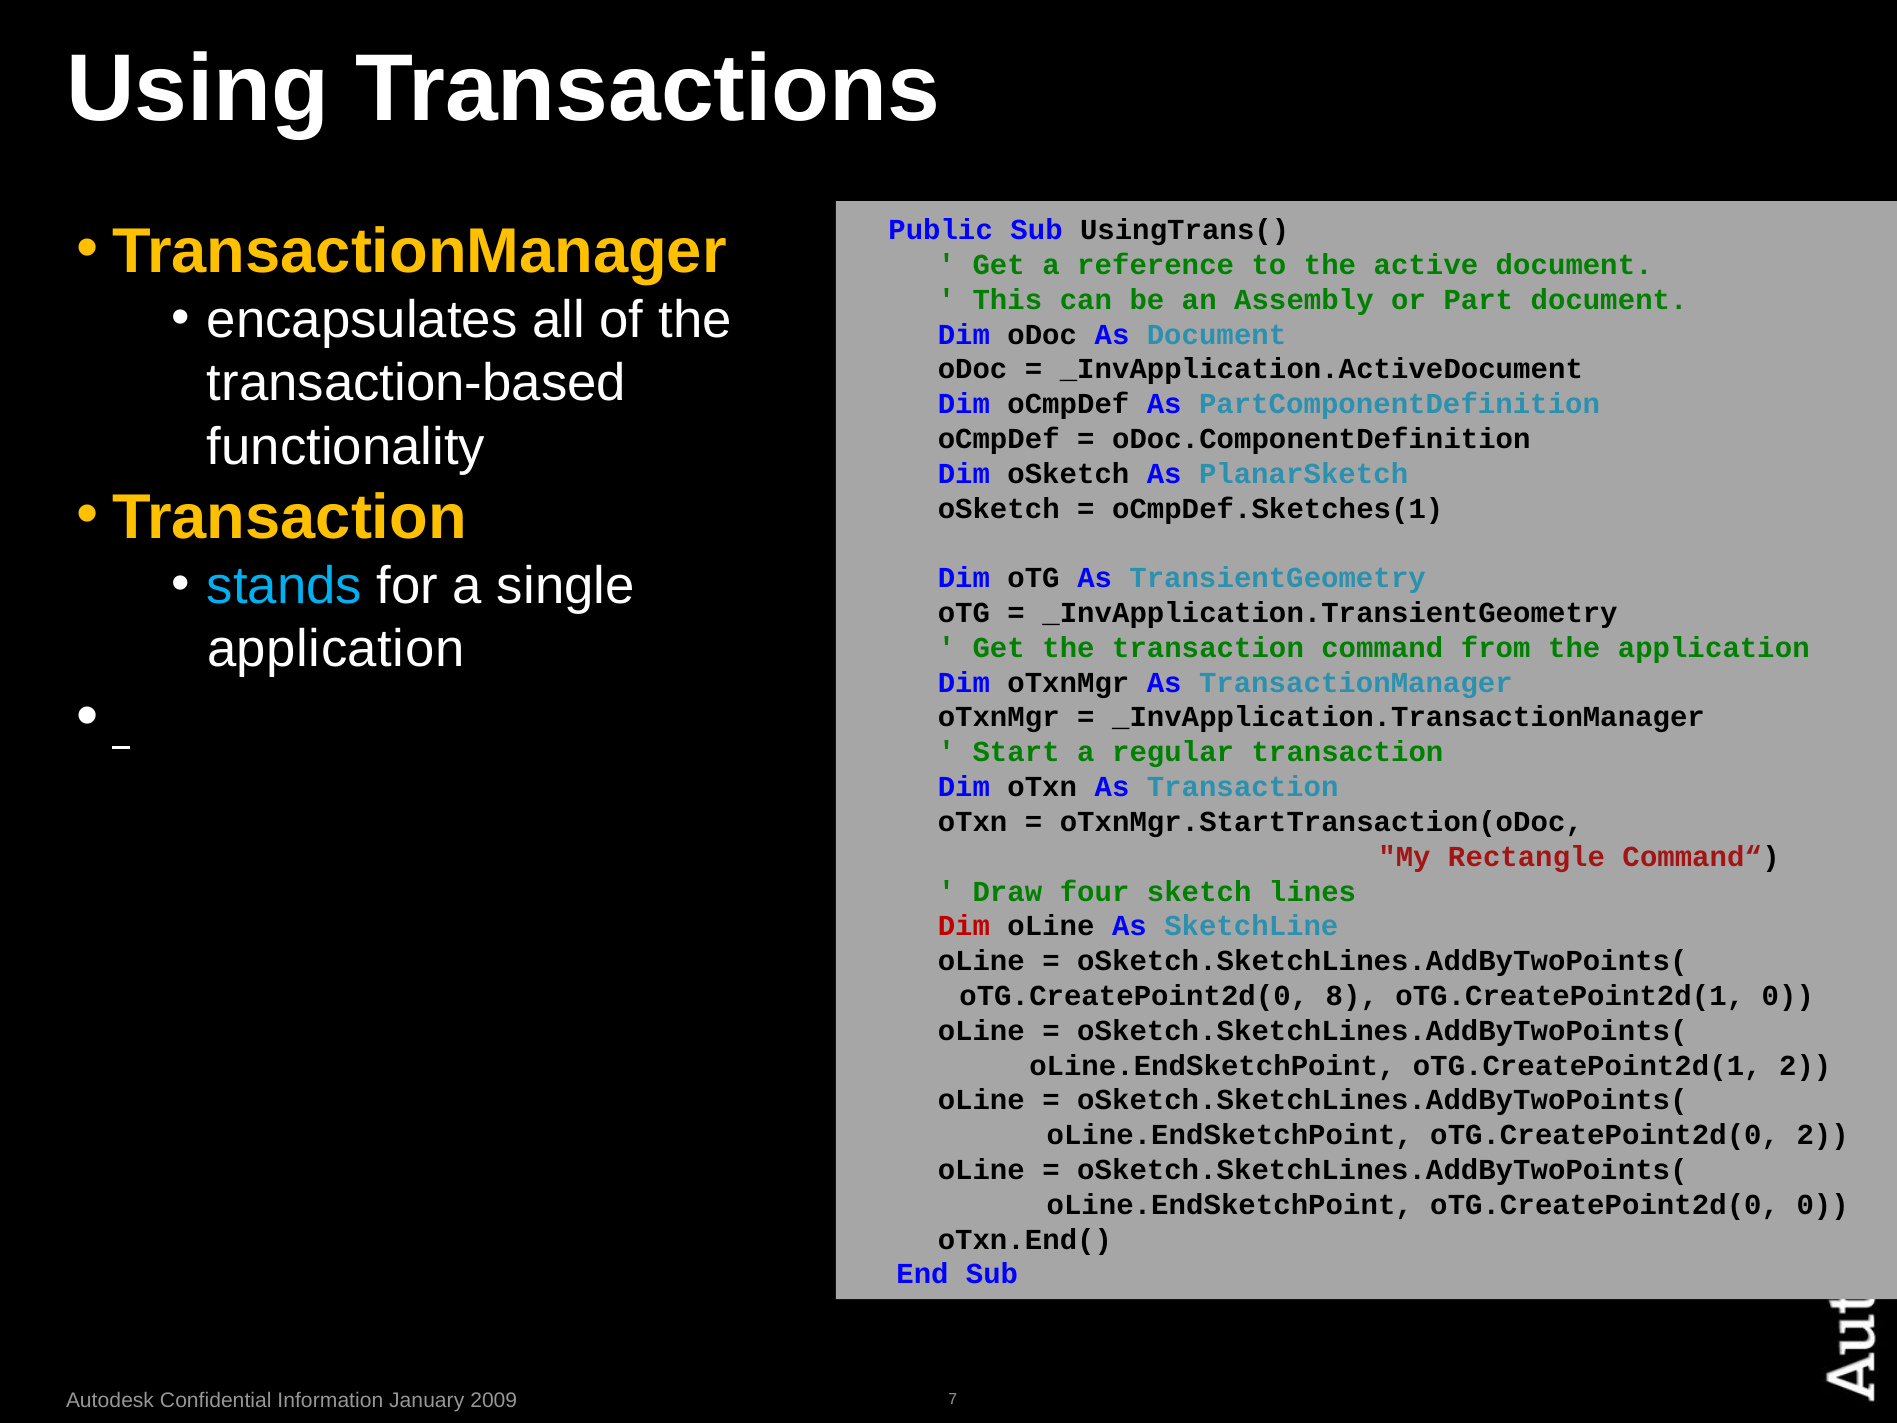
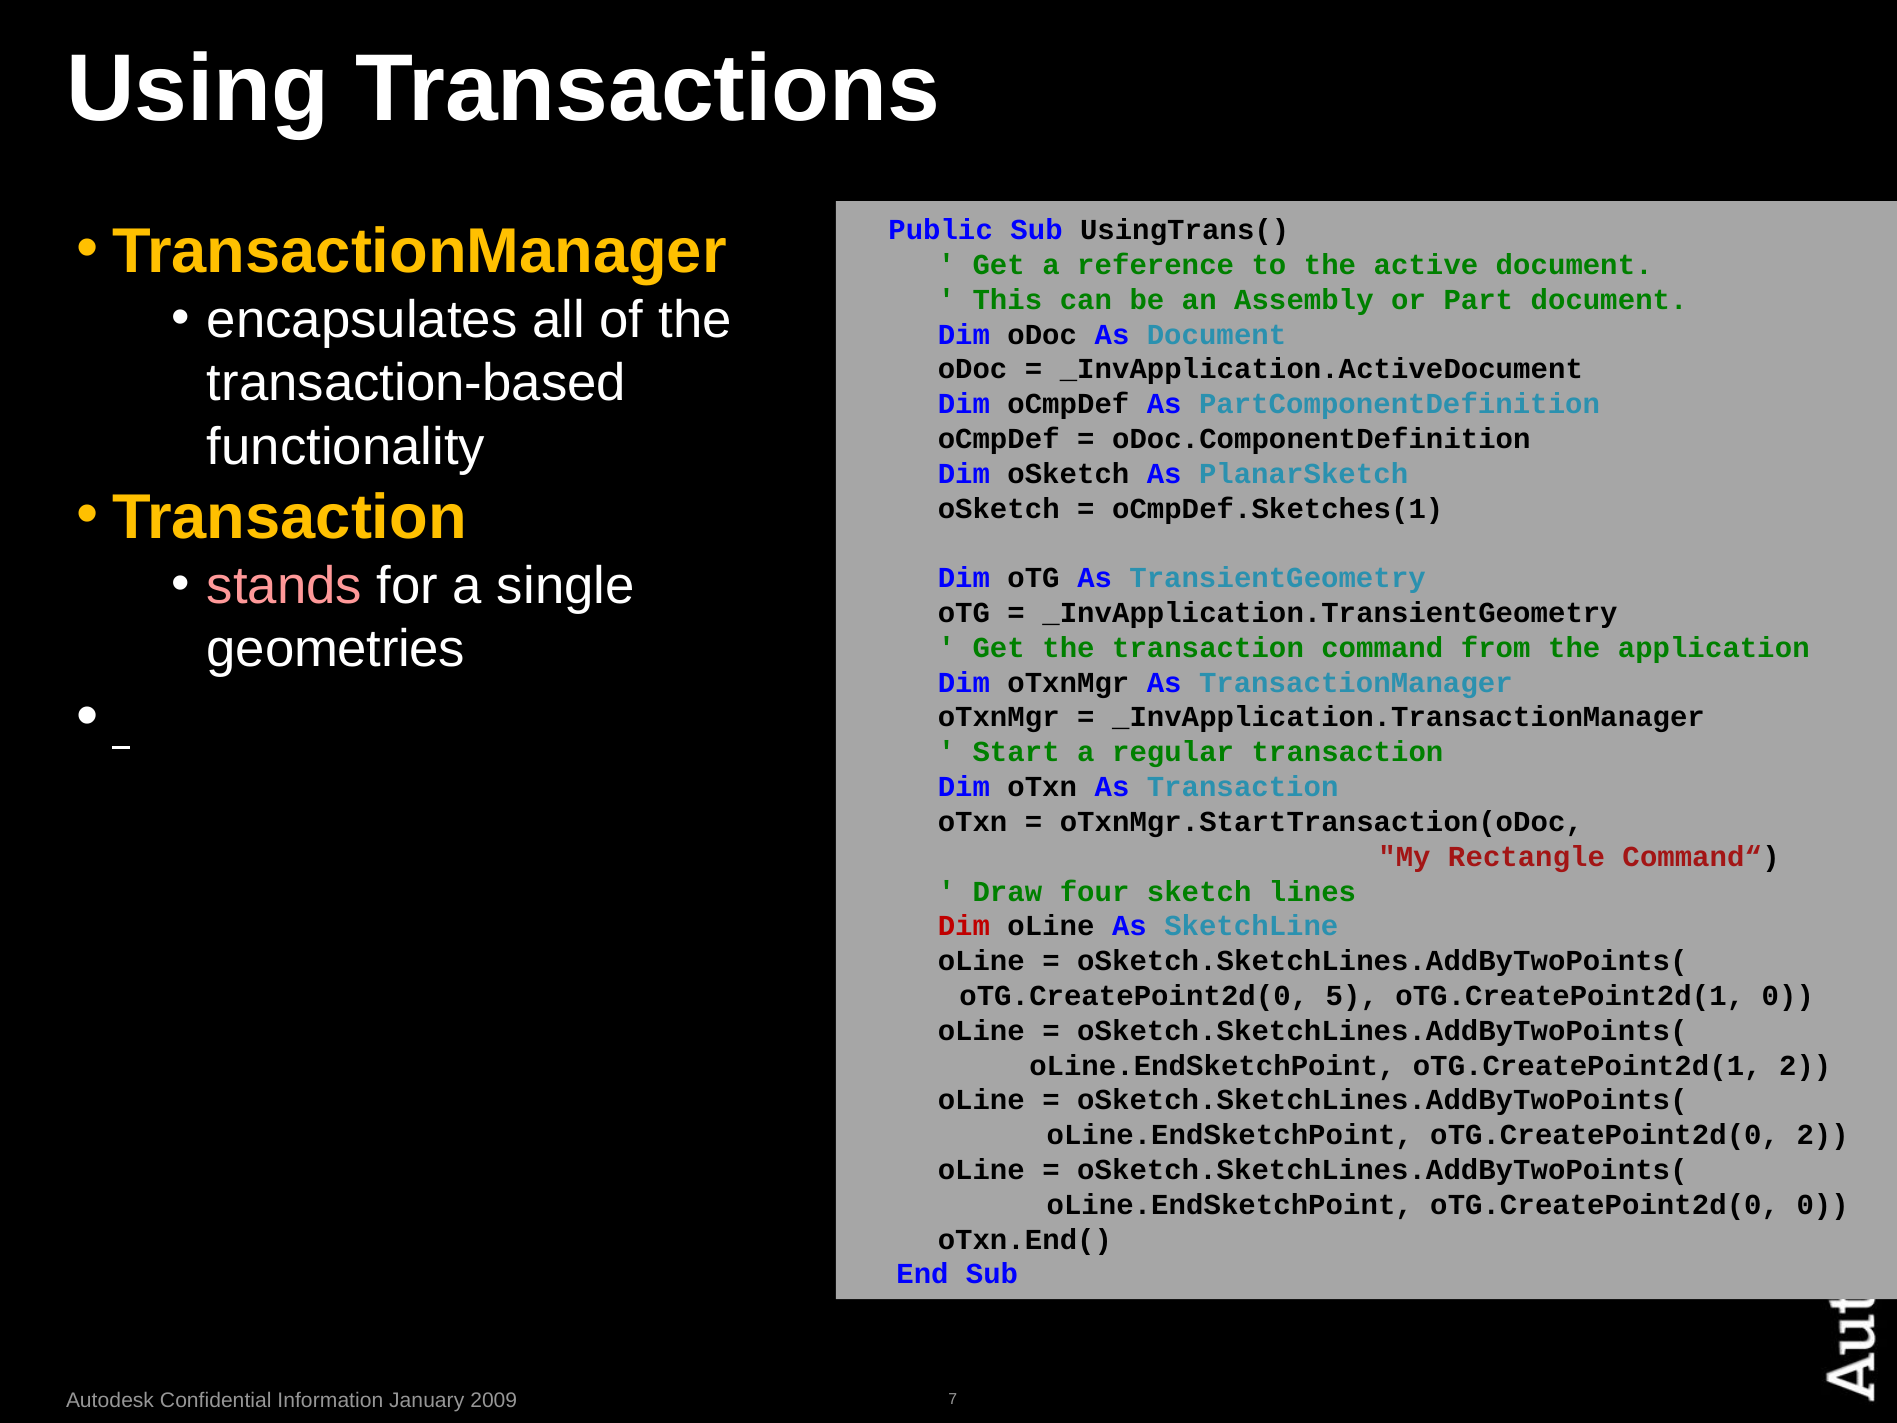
stands colour: light blue -> pink
application at (336, 649): application -> geometries
8: 8 -> 5
